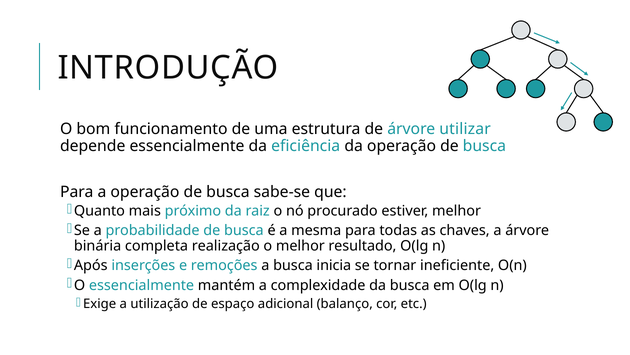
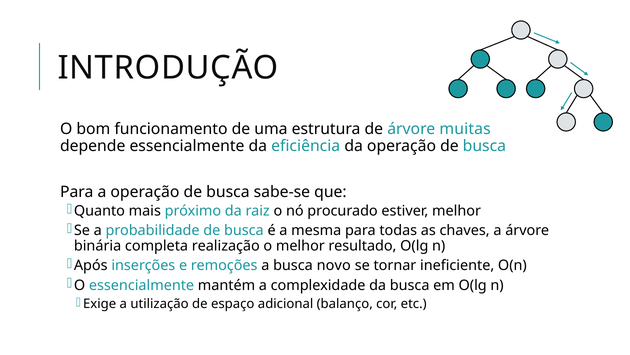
utilizar: utilizar -> muitas
inicia: inicia -> novo
